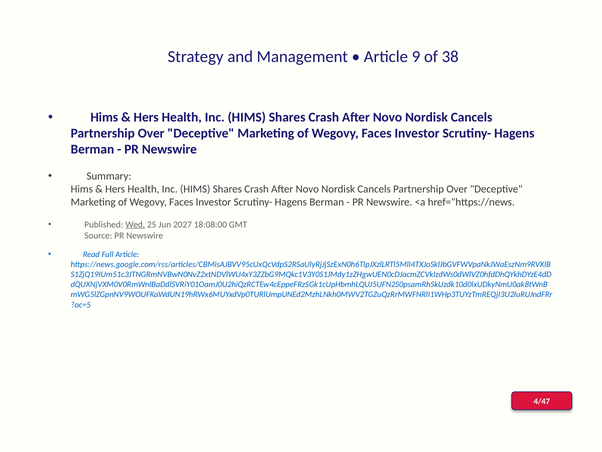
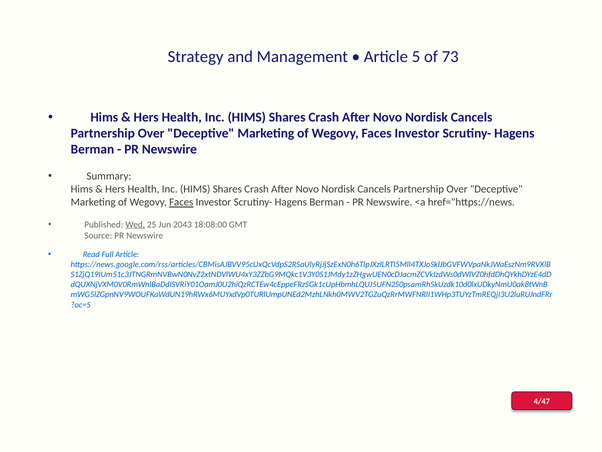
9: 9 -> 5
38: 38 -> 73
Faces at (181, 202) underline: none -> present
2027: 2027 -> 2043
